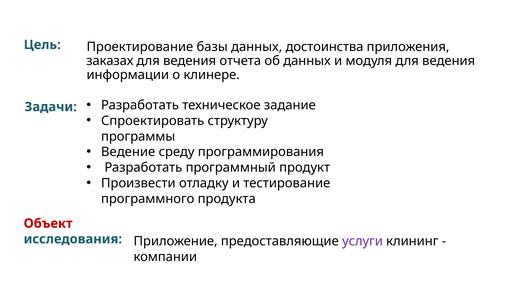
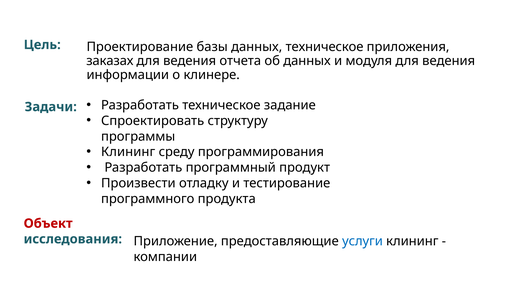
данных достоинства: достоинства -> техническое
Ведение at (128, 152): Ведение -> Клининг
услуги colour: purple -> blue
